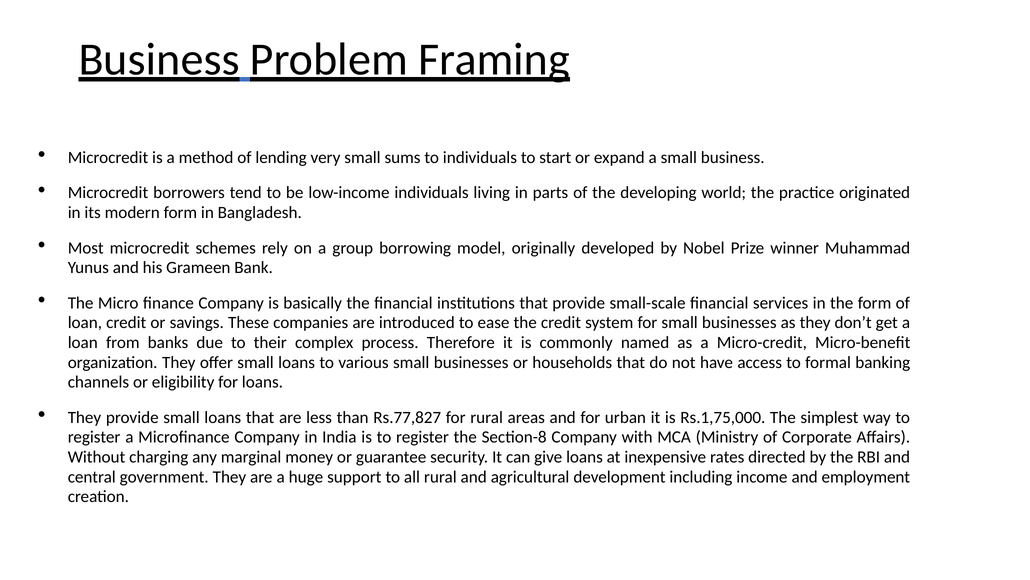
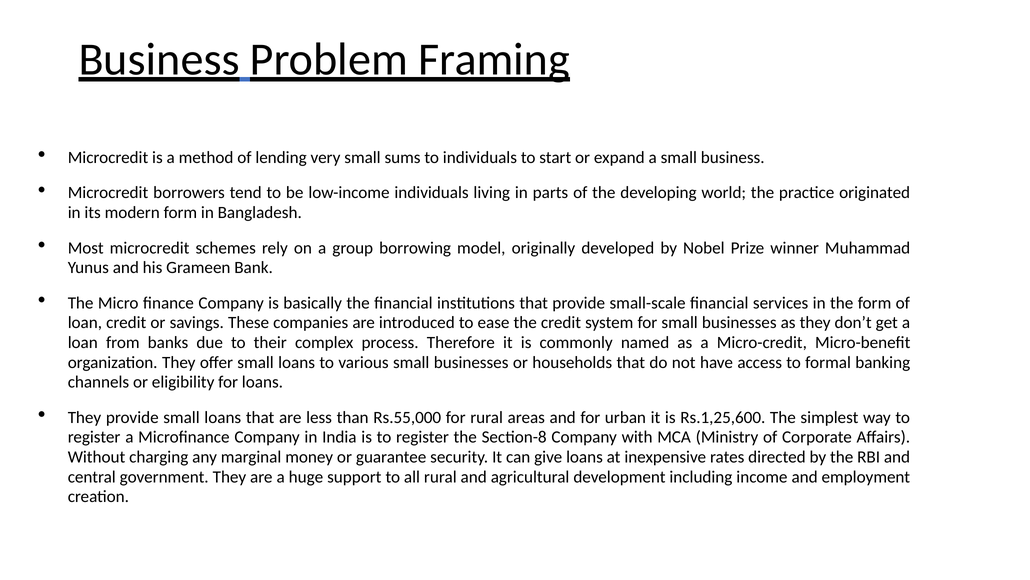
Rs.77,827: Rs.77,827 -> Rs.55,000
Rs.1,75,000: Rs.1,75,000 -> Rs.1,25,600
